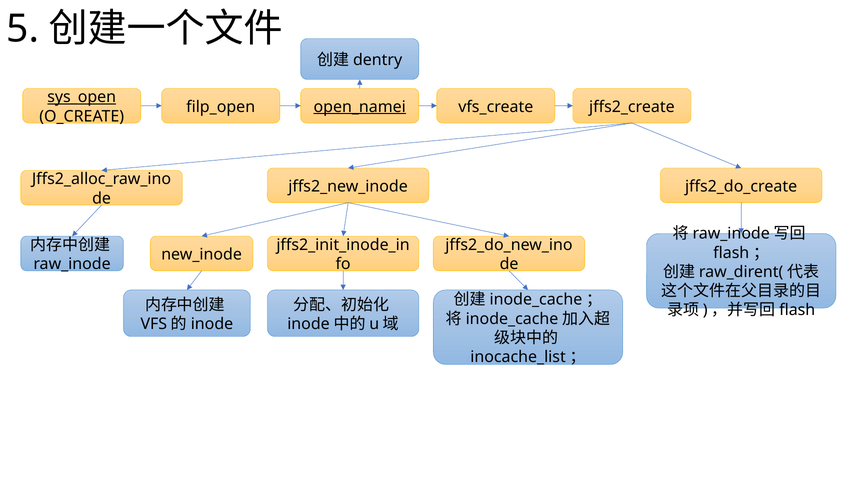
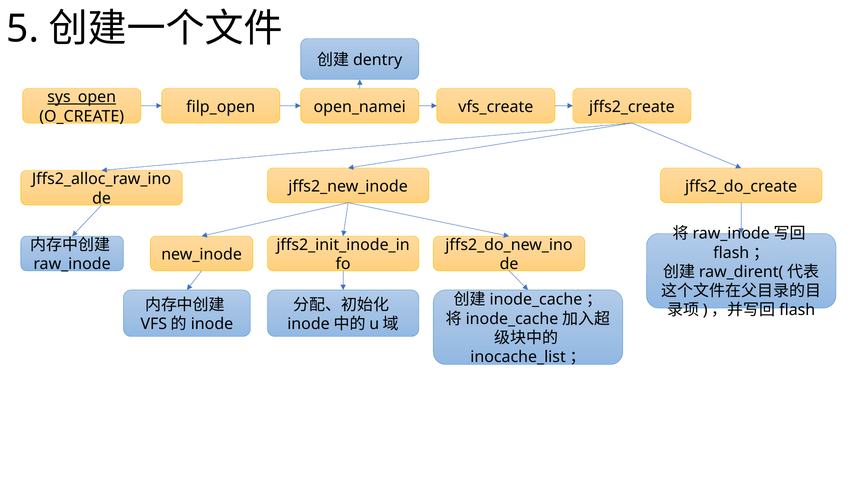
open_namei underline: present -> none
